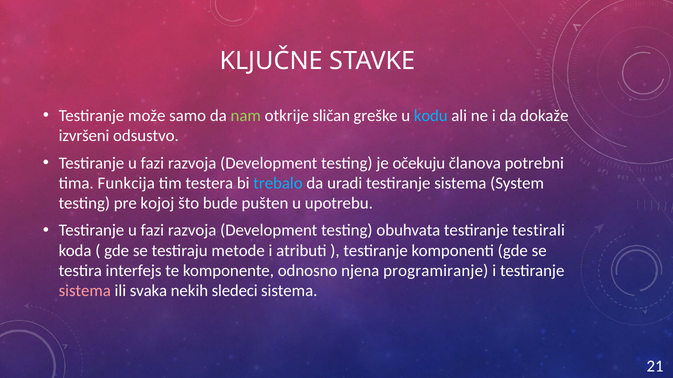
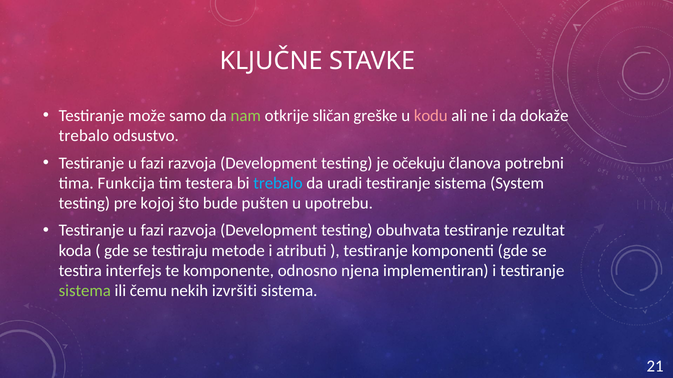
kodu colour: light blue -> pink
izvršeni at (84, 136): izvršeni -> trebalo
testirali: testirali -> rezultat
programiranje: programiranje -> implementiran
sistema at (85, 291) colour: pink -> light green
svaka: svaka -> čemu
sledeci: sledeci -> izvršiti
